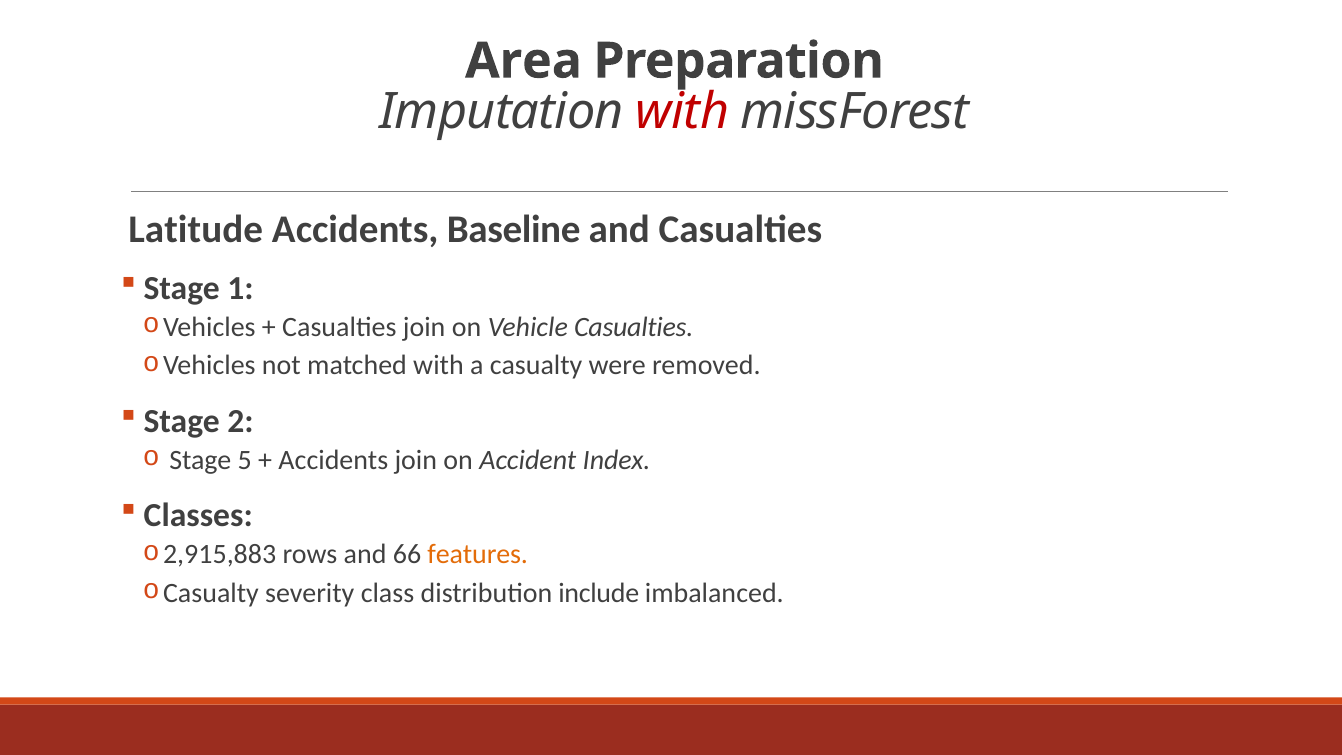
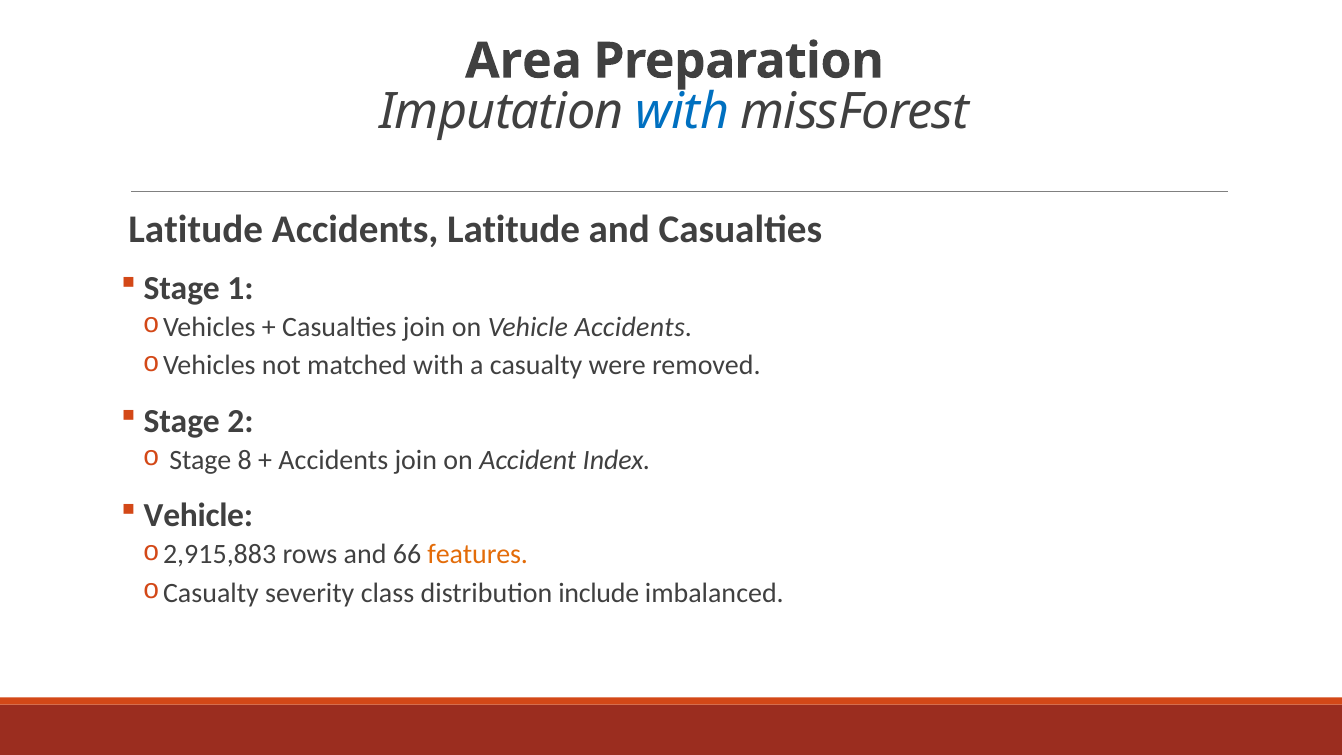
with at (682, 112) colour: red -> blue
Accidents Baseline: Baseline -> Latitude
Vehicle Casualties: Casualties -> Accidents
5: 5 -> 8
Classes at (198, 515): Classes -> Vehicle
